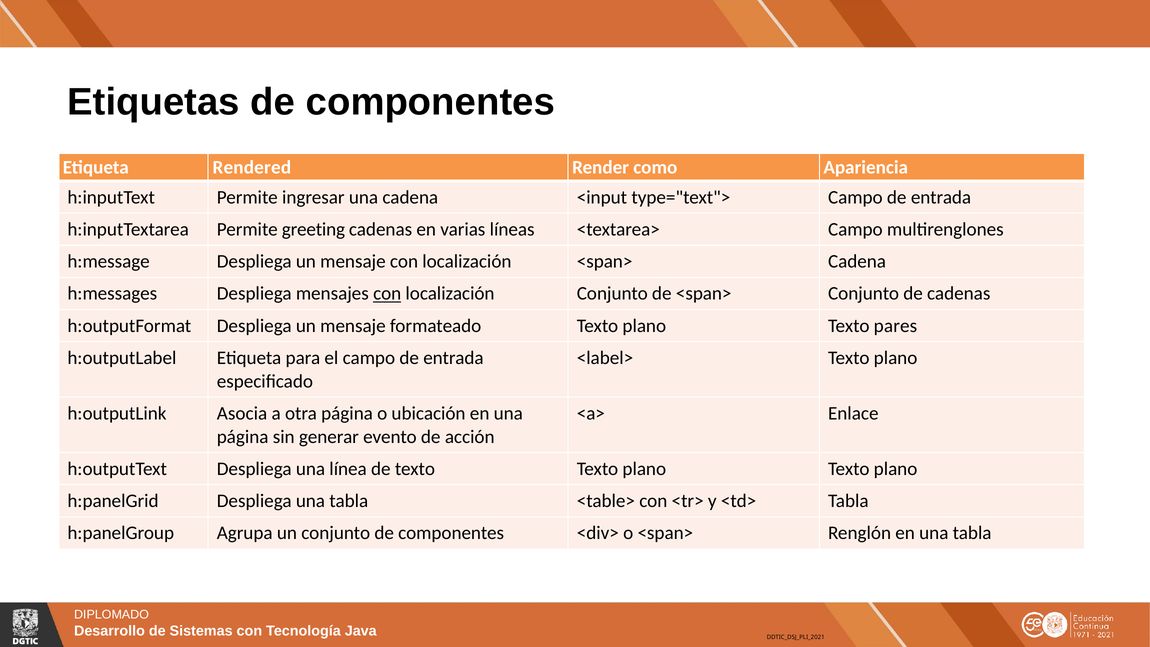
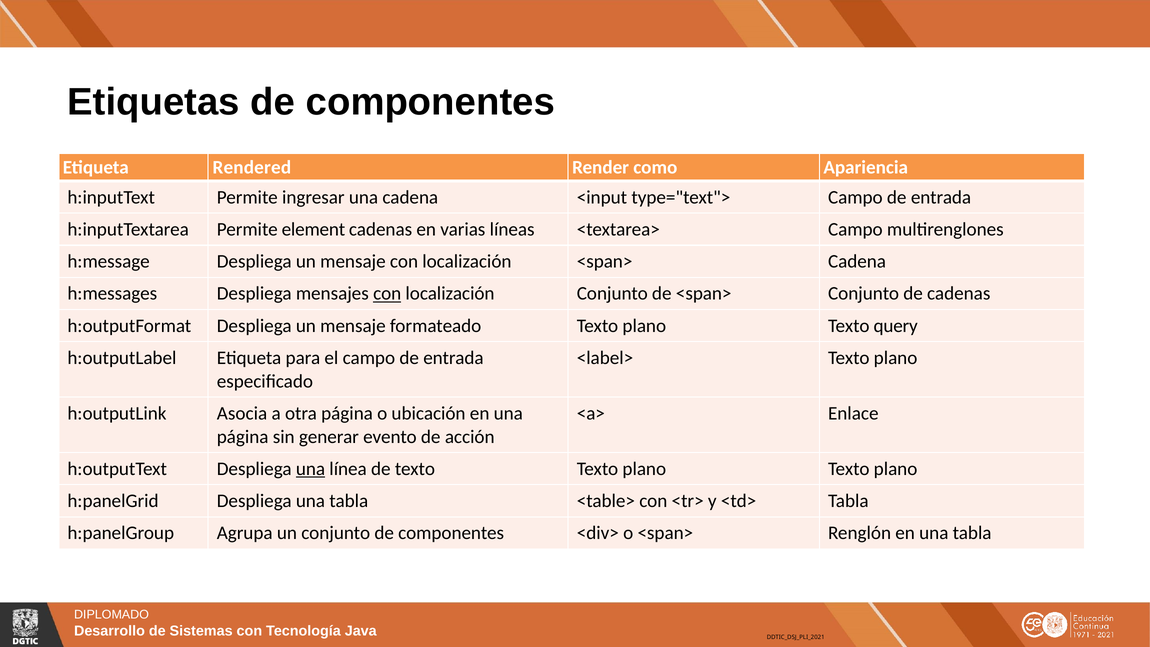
greeting: greeting -> element
pares: pares -> query
una at (311, 469) underline: none -> present
